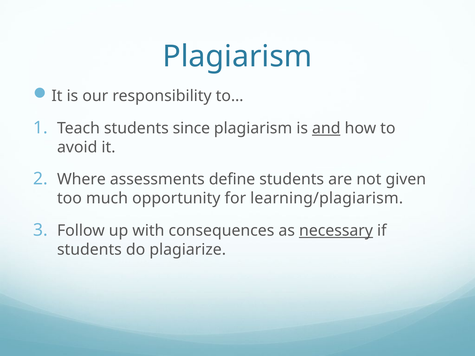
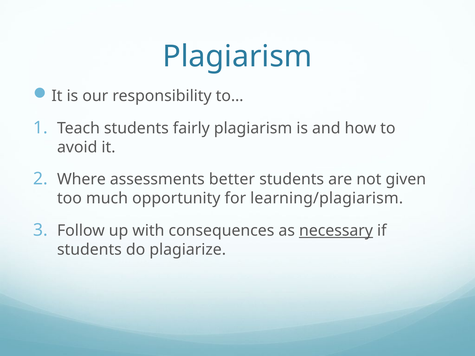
since: since -> fairly
and underline: present -> none
define: define -> better
